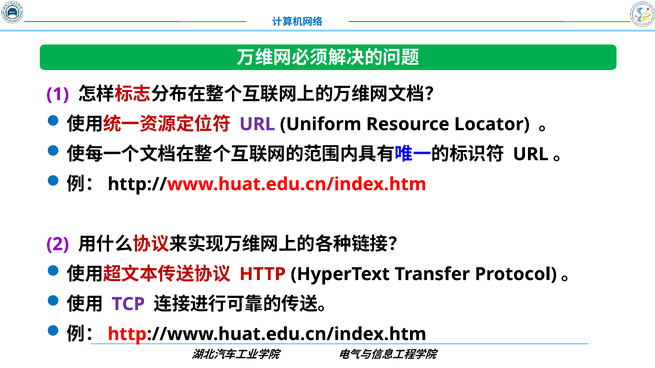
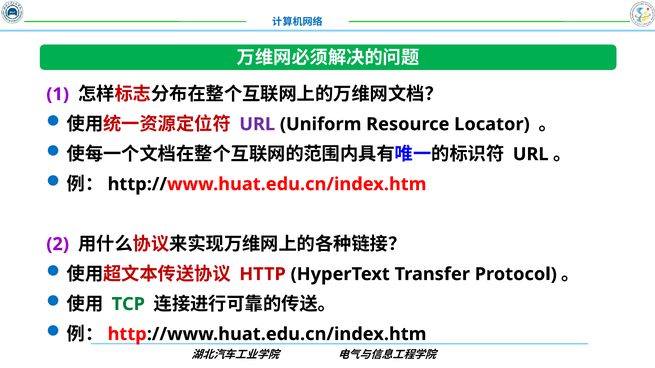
TCP colour: purple -> green
